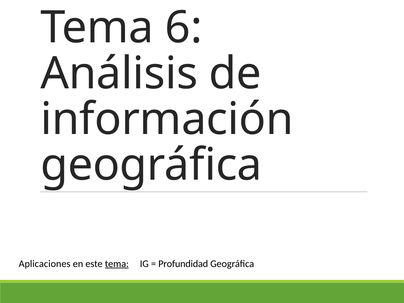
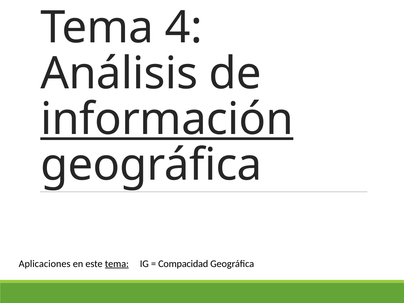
6: 6 -> 4
información underline: none -> present
Profundidad: Profundidad -> Compacidad
